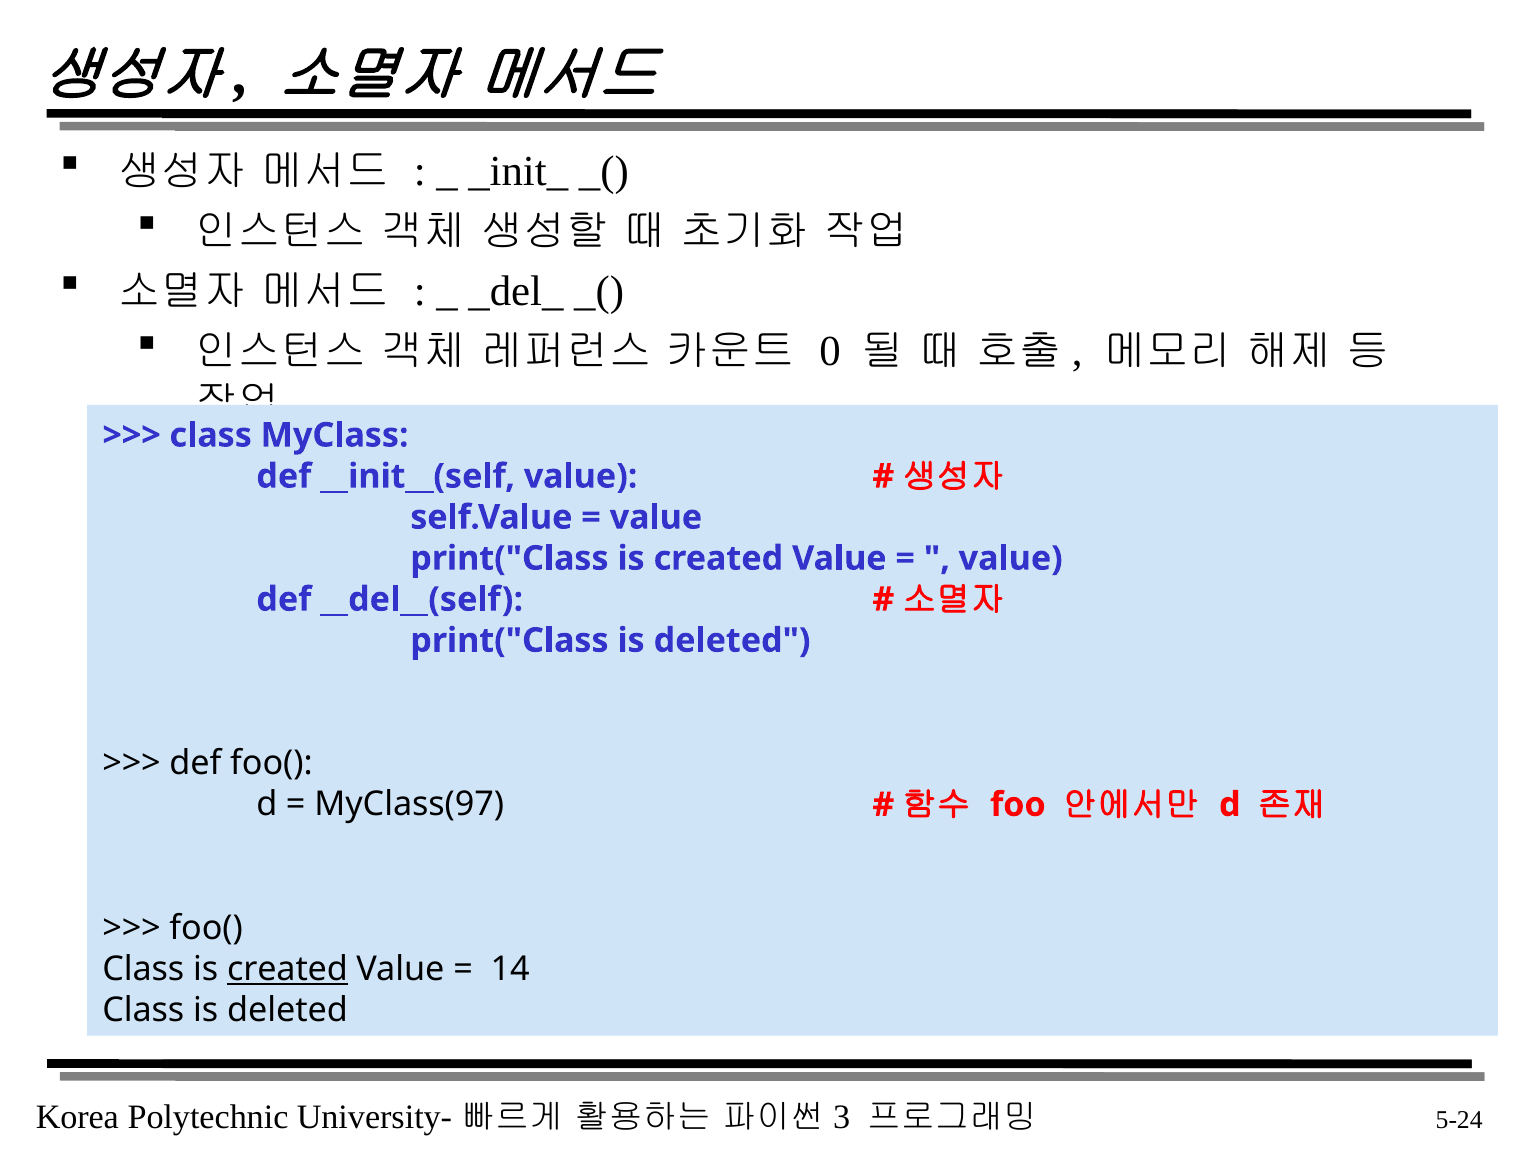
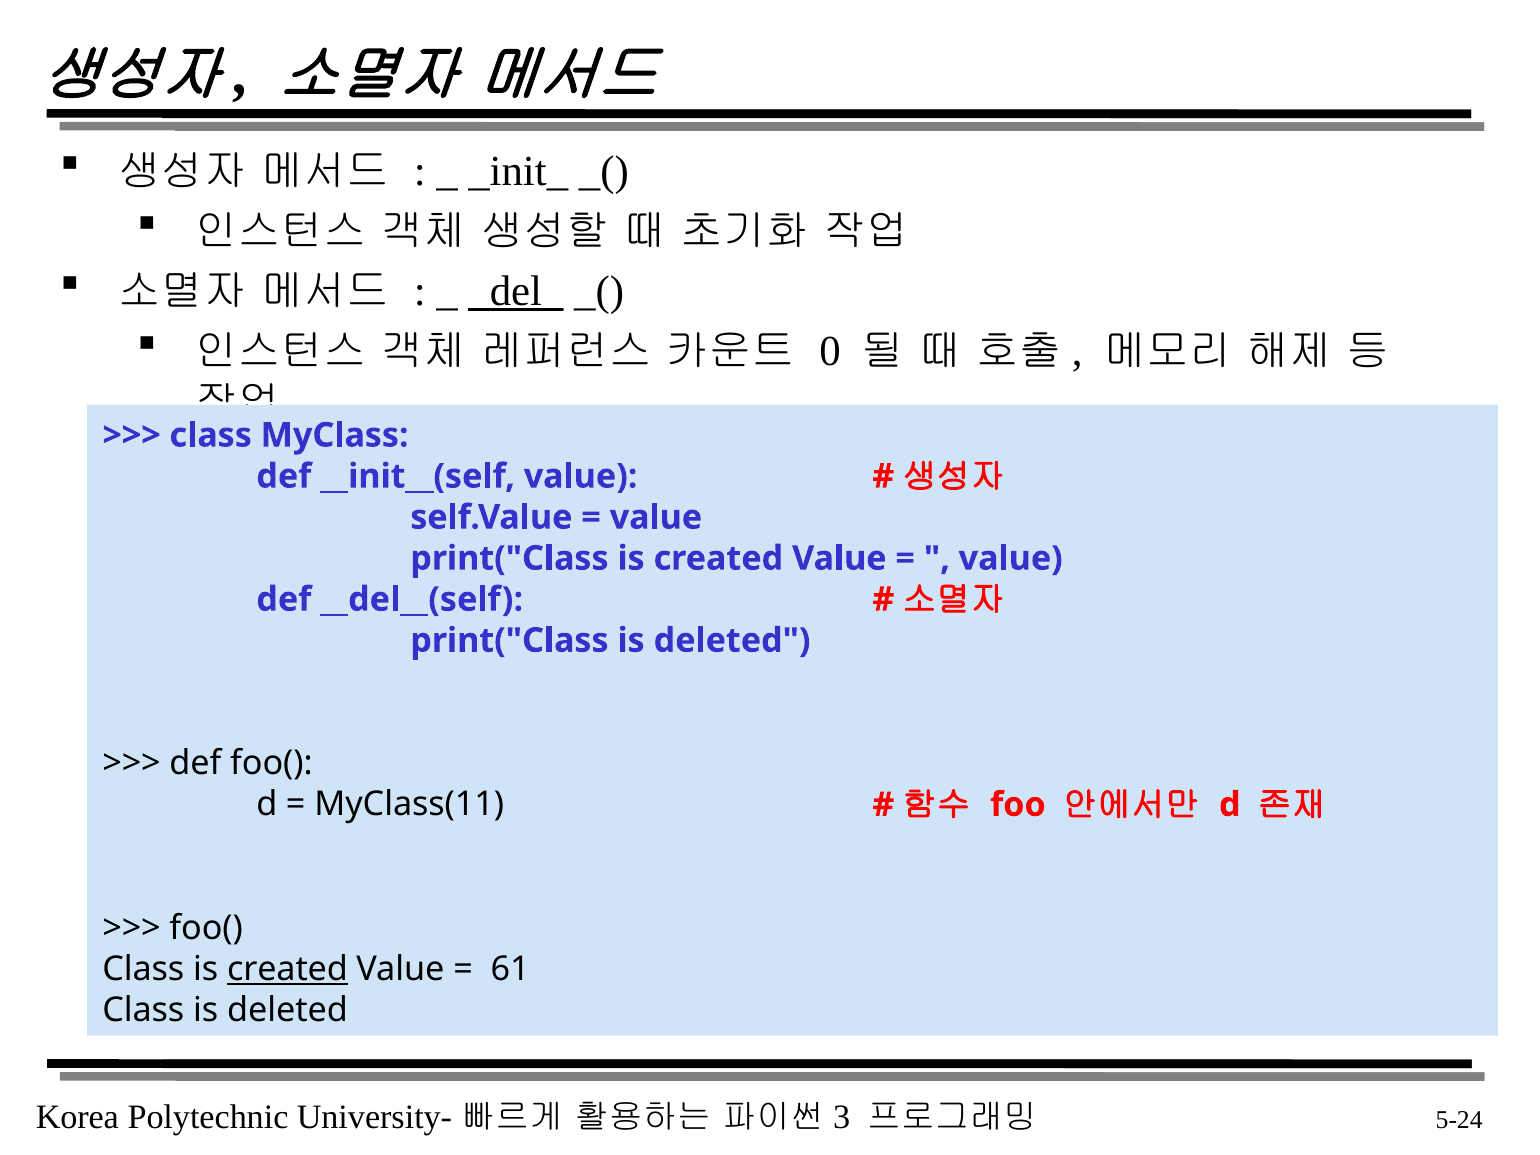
_del_ underline: none -> present
MyClass(97: MyClass(97 -> MyClass(11
14: 14 -> 61
